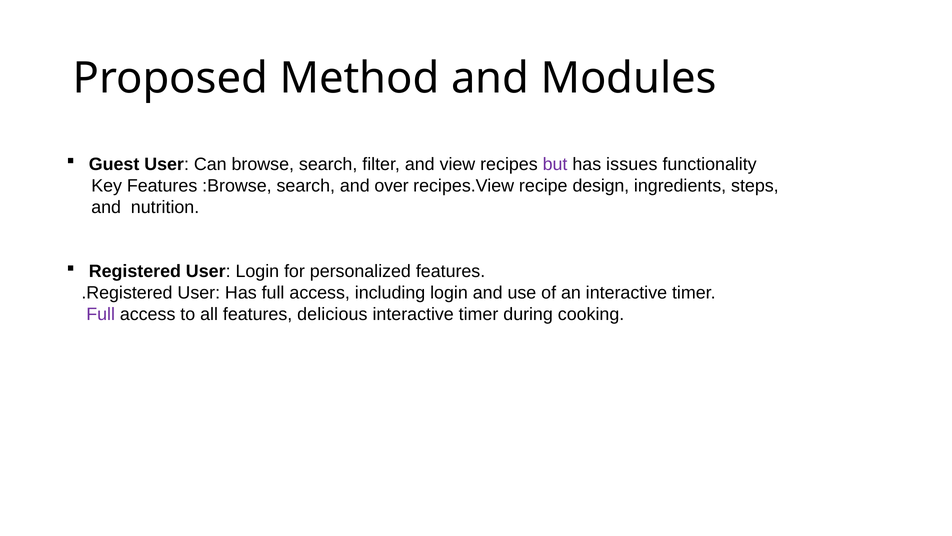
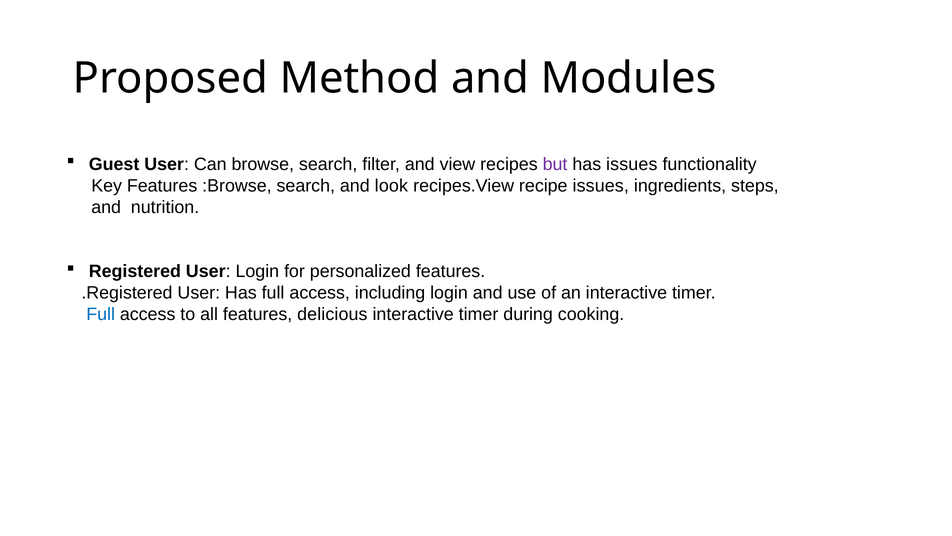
over: over -> look
recipe design: design -> issues
Full at (101, 314) colour: purple -> blue
